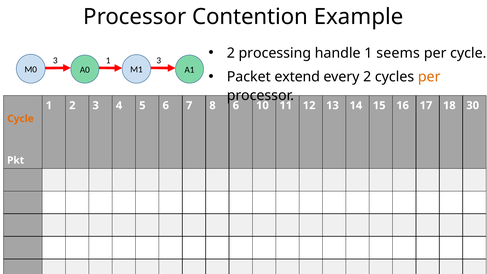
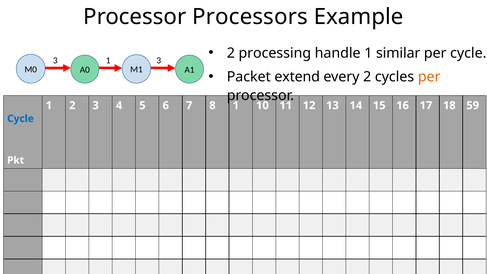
Contention: Contention -> Processors
seems: seems -> similar
8 6: 6 -> 1
30: 30 -> 59
Cycle at (20, 119) colour: orange -> blue
